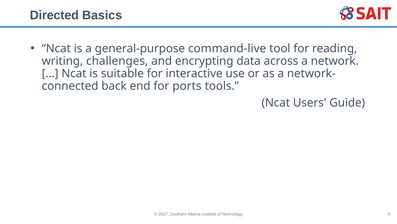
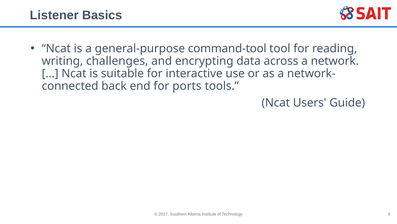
Directed: Directed -> Listener
command-live: command-live -> command-tool
